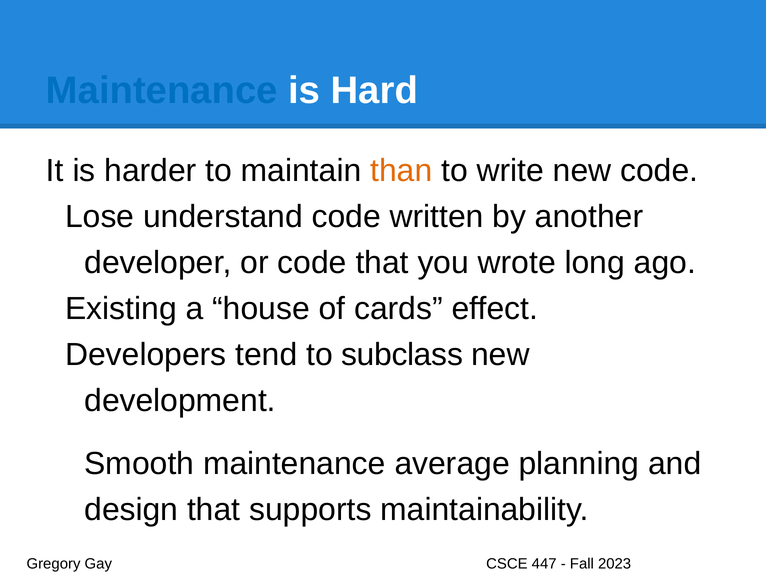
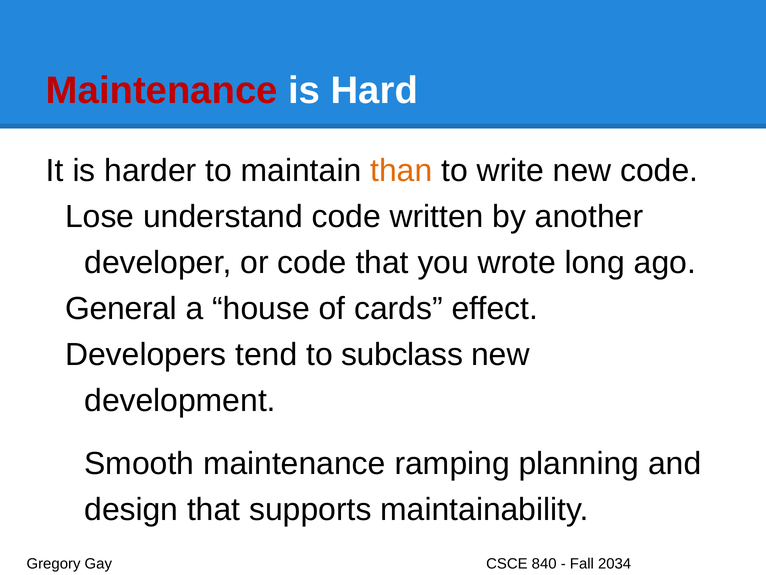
Maintenance at (162, 91) colour: blue -> red
Existing: Existing -> General
average: average -> ramping
447: 447 -> 840
2023: 2023 -> 2034
